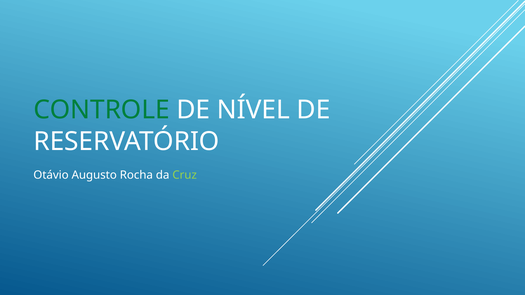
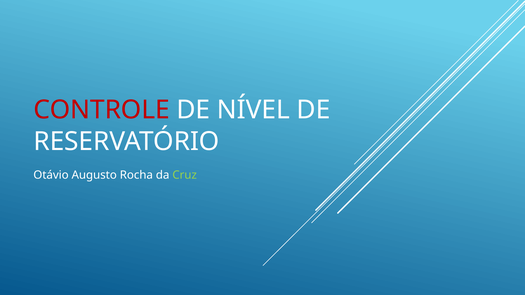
CONTROLE colour: green -> red
